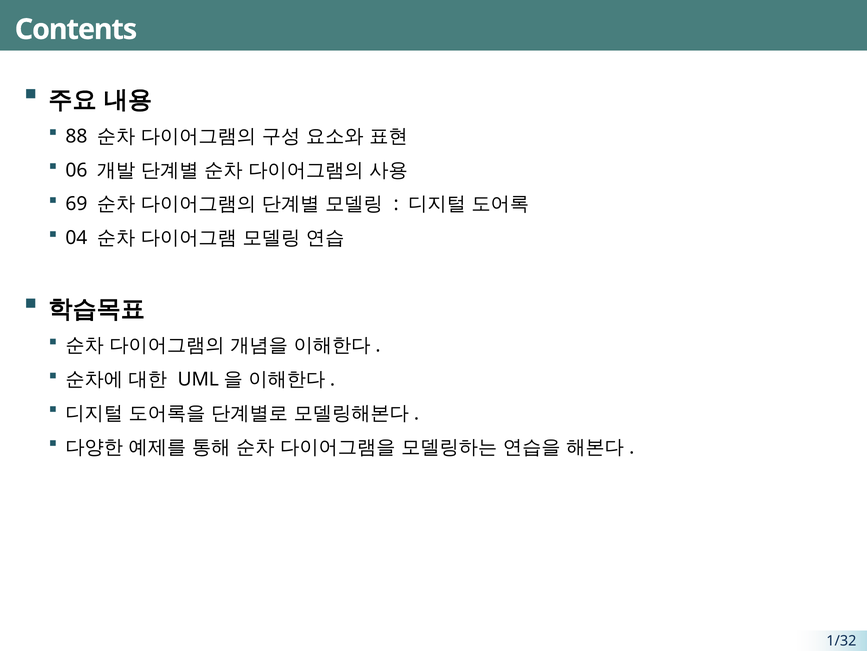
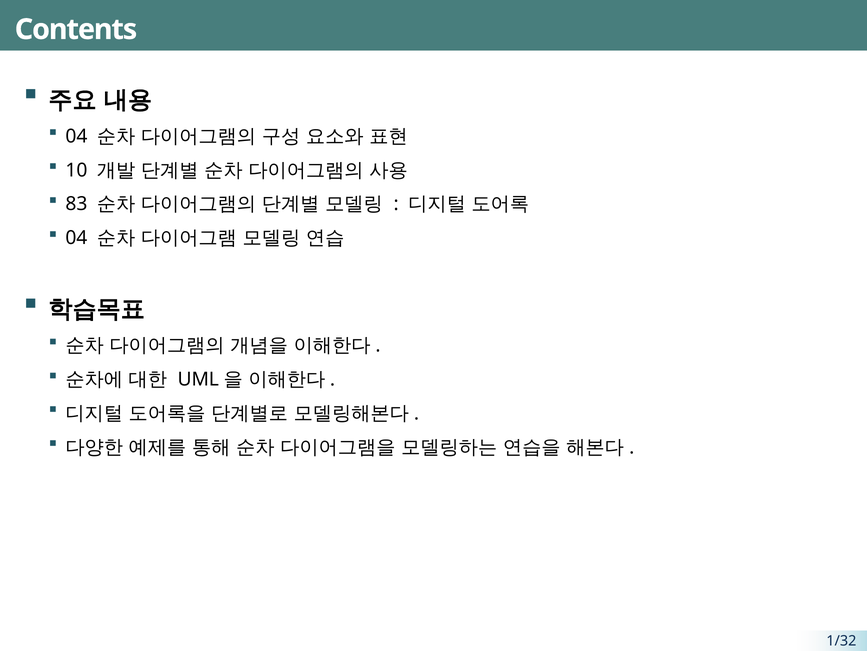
88 at (76, 136): 88 -> 04
06: 06 -> 10
69: 69 -> 83
